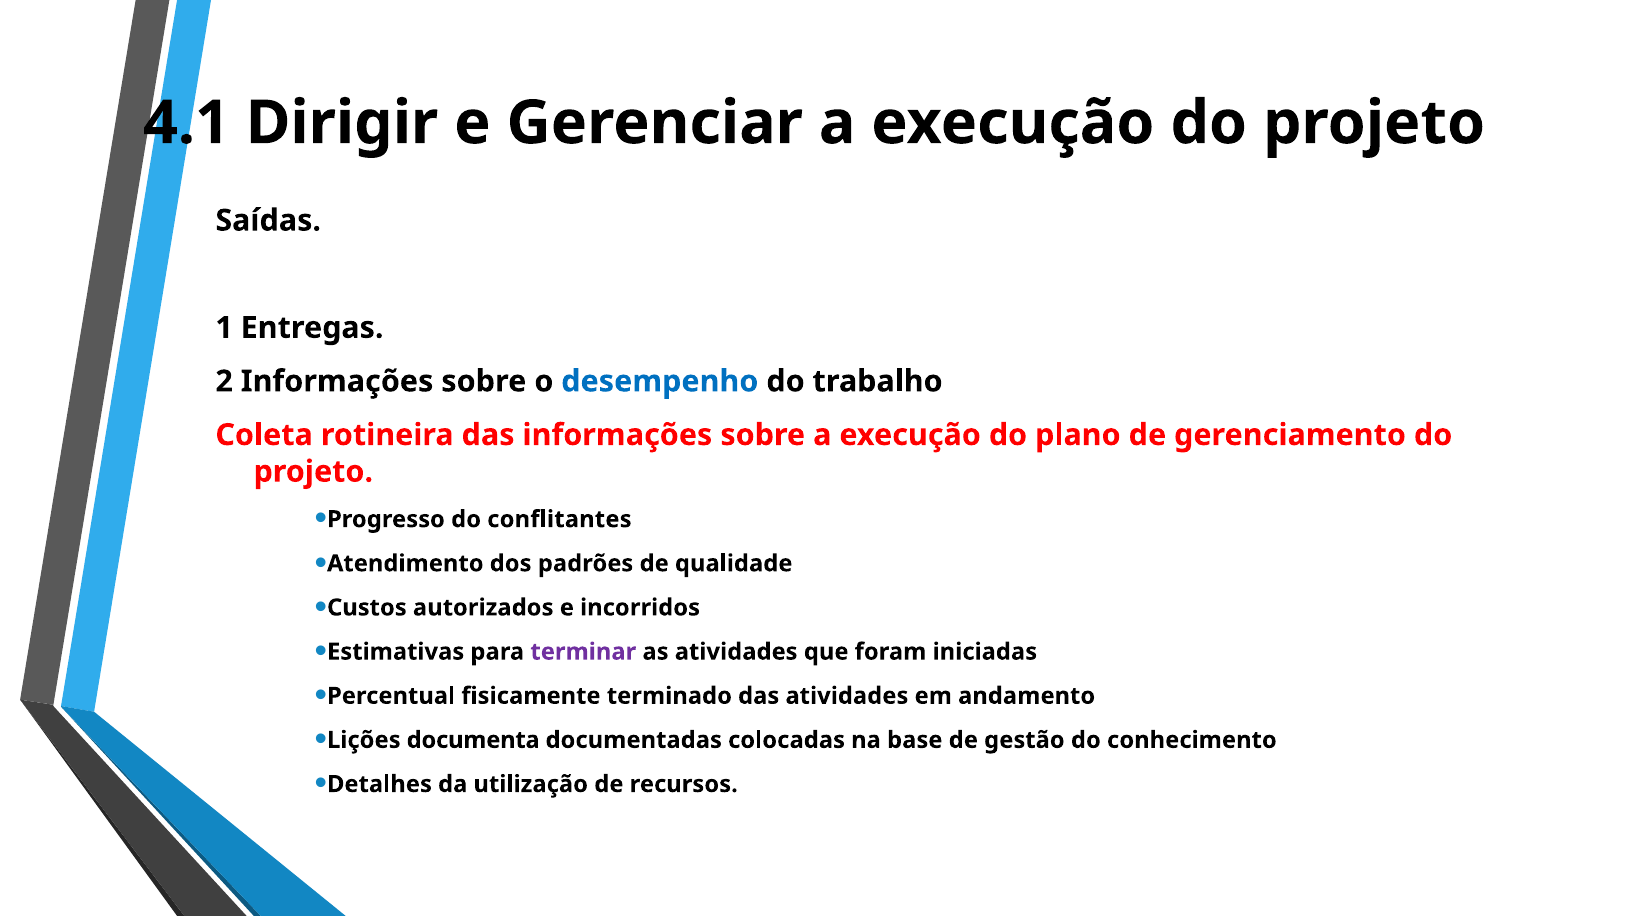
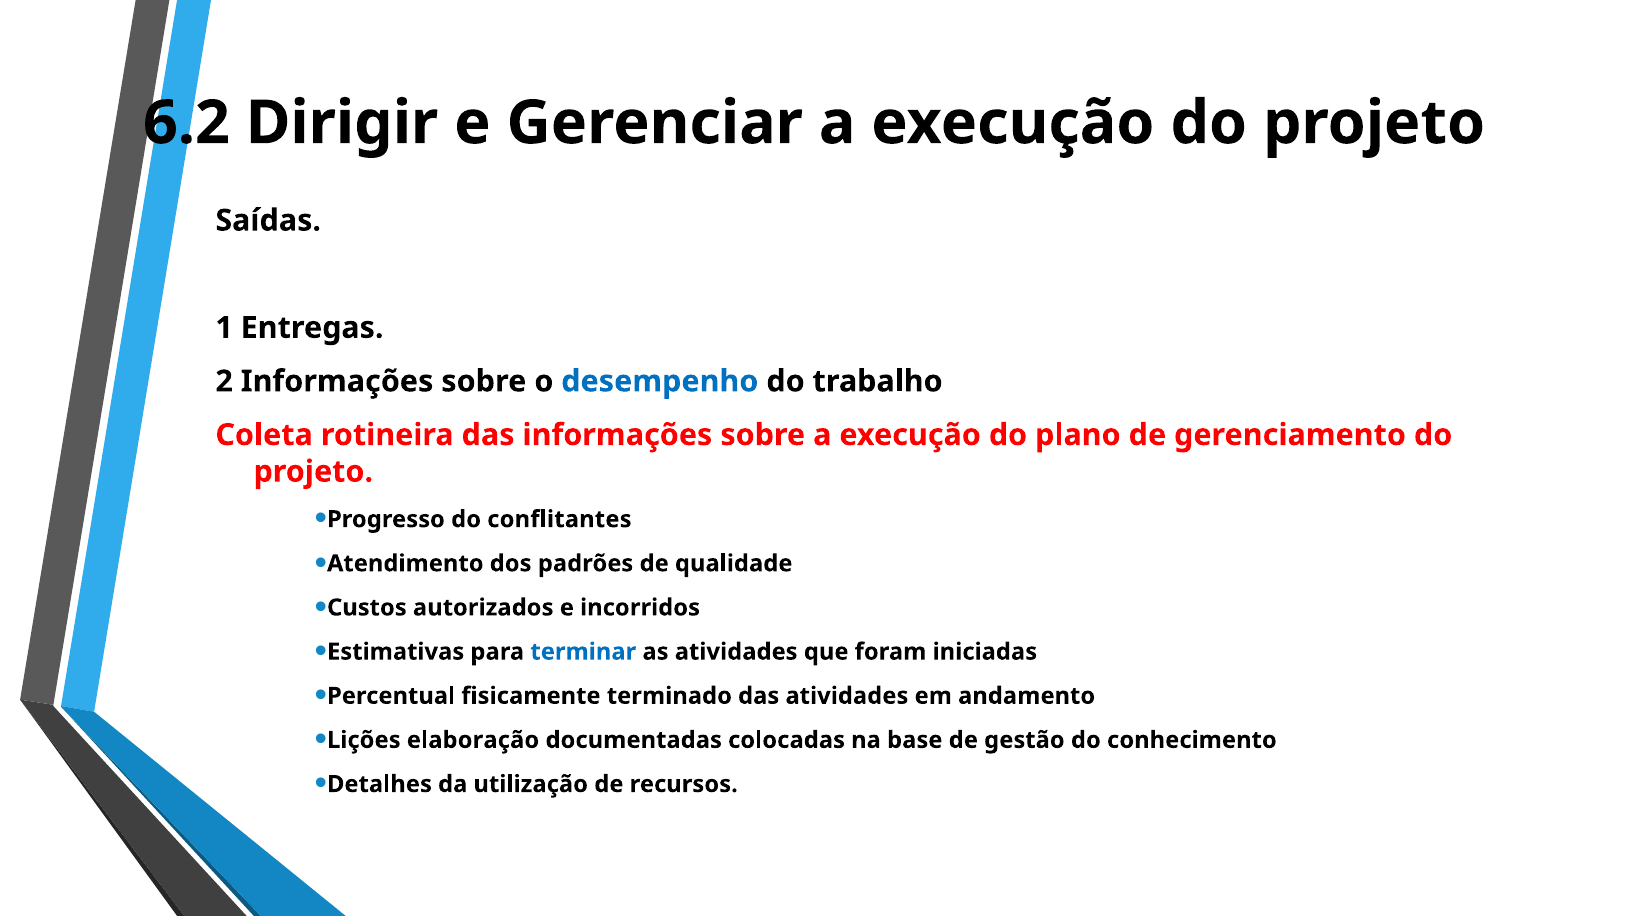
4.1: 4.1 -> 6.2
terminar colour: purple -> blue
documenta: documenta -> elaboração
